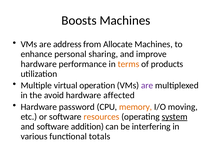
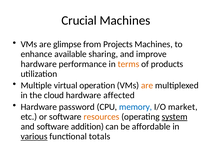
Boosts: Boosts -> Crucial
address: address -> glimpse
Allocate: Allocate -> Projects
personal: personal -> available
are at (147, 85) colour: purple -> orange
avoid: avoid -> cloud
memory colour: orange -> blue
moving: moving -> market
interfering: interfering -> affordable
various underline: none -> present
